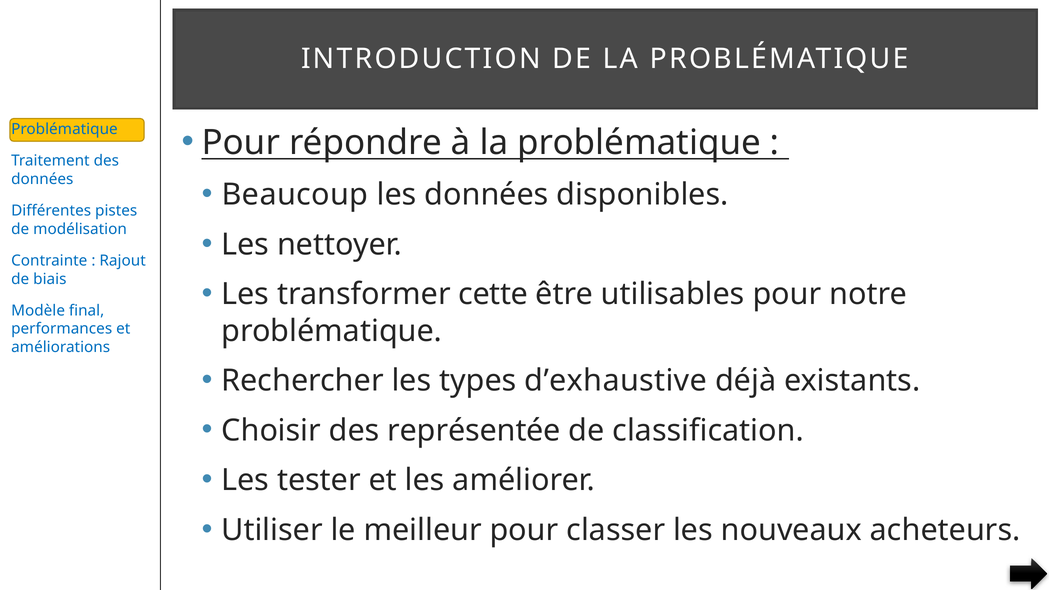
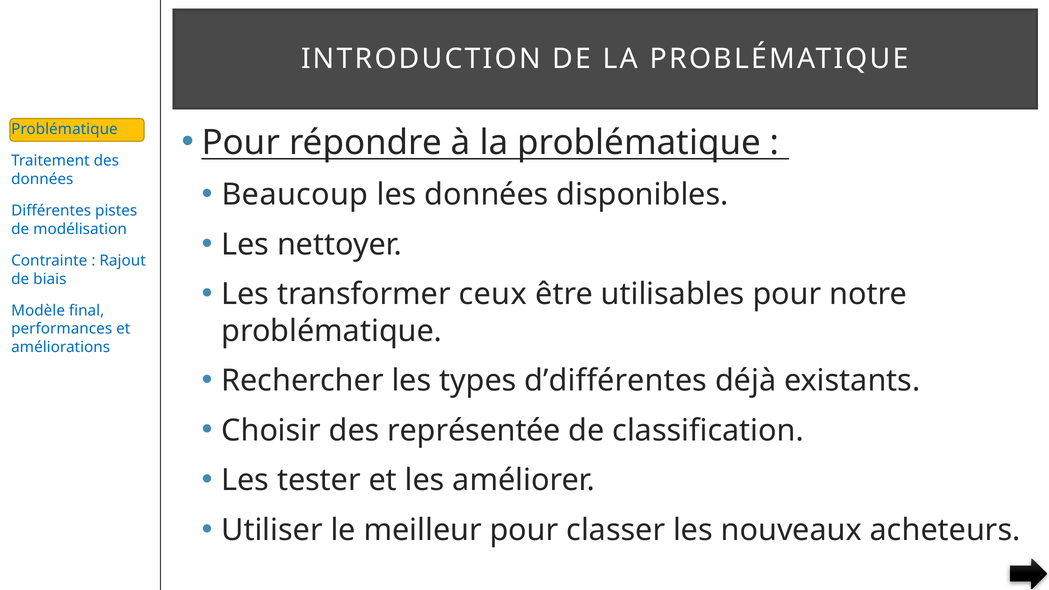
cette: cette -> ceux
d’exhaustive: d’exhaustive -> d’différentes
